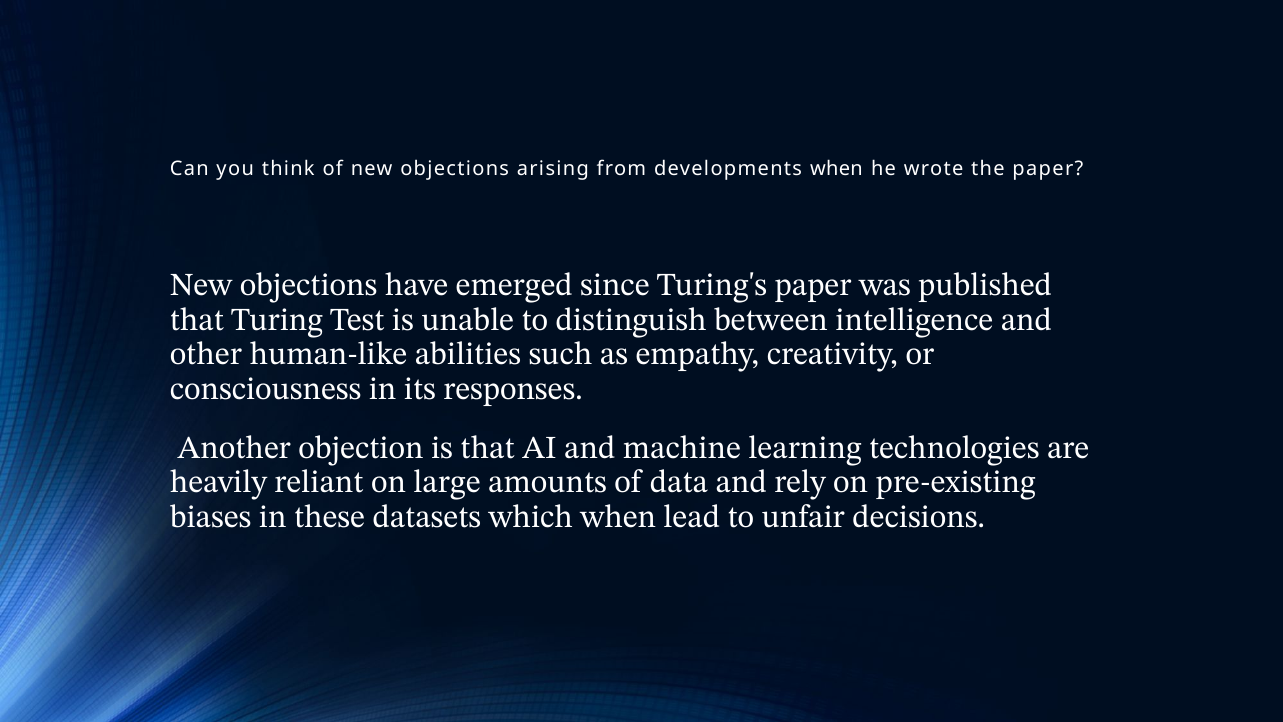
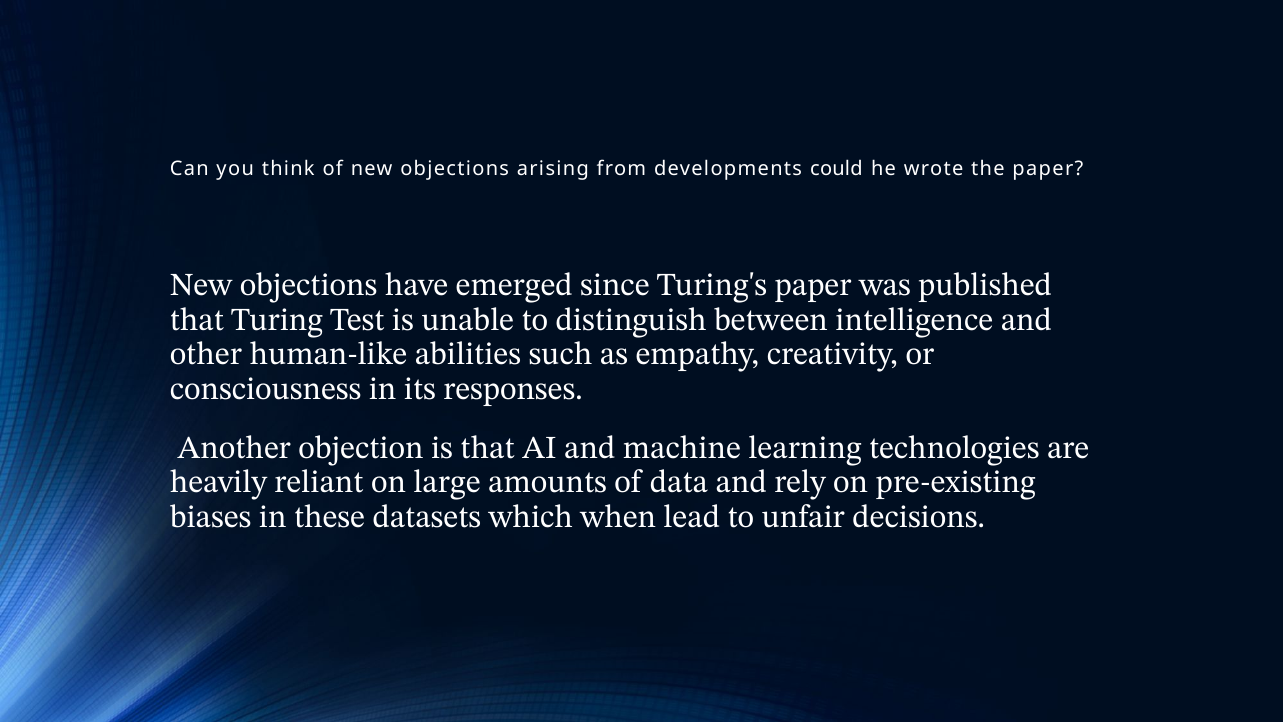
developments when: when -> could
